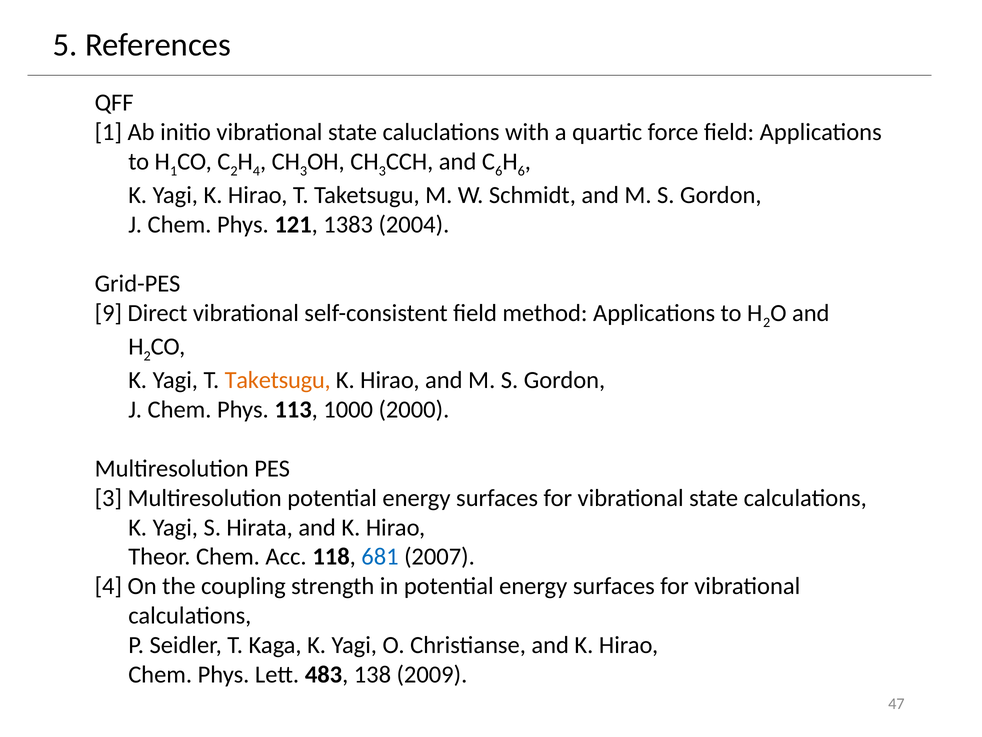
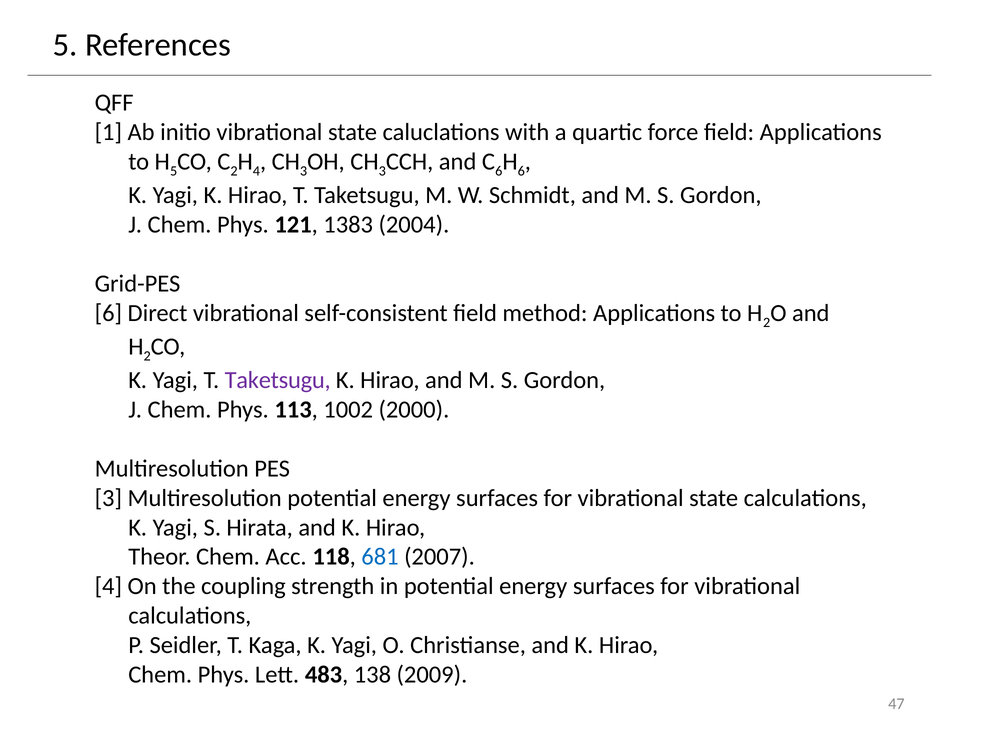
1 at (174, 171): 1 -> 5
9 at (108, 313): 9 -> 6
Taketsugu at (278, 380) colour: orange -> purple
1000: 1000 -> 1002
